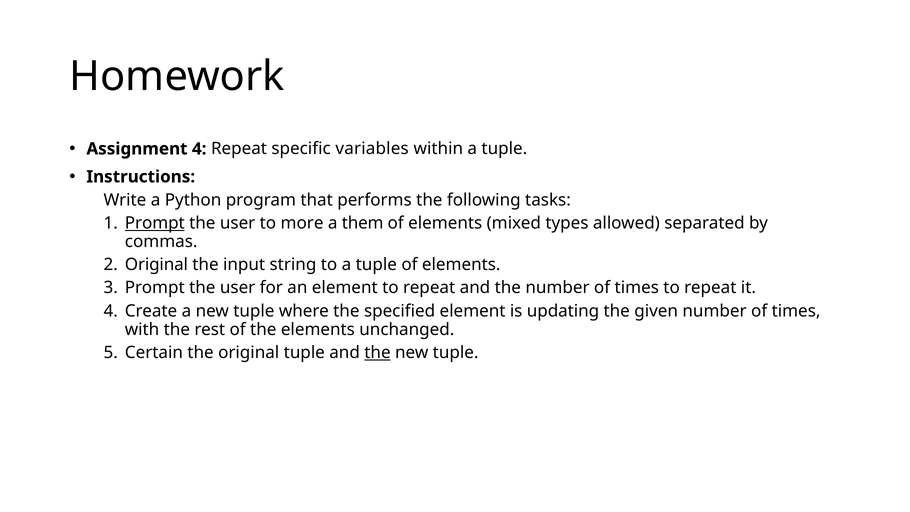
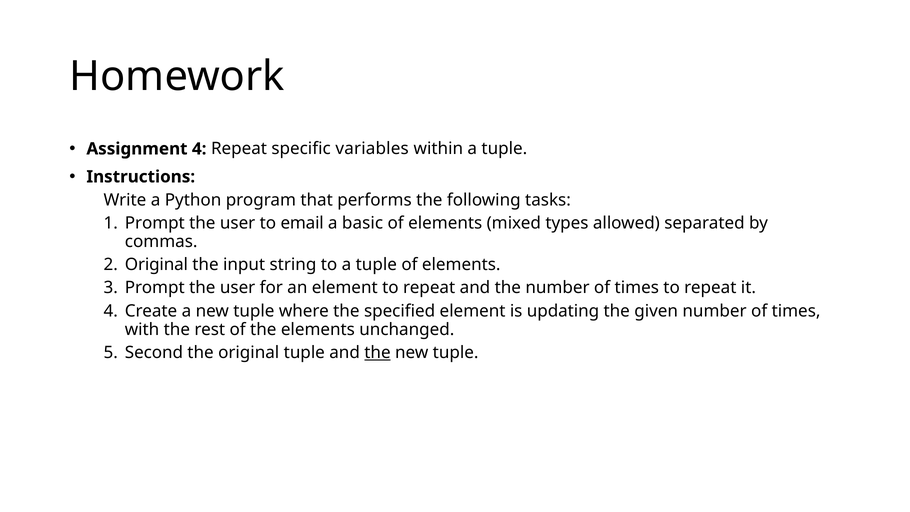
Prompt at (155, 223) underline: present -> none
more: more -> email
them: them -> basic
Certain: Certain -> Second
